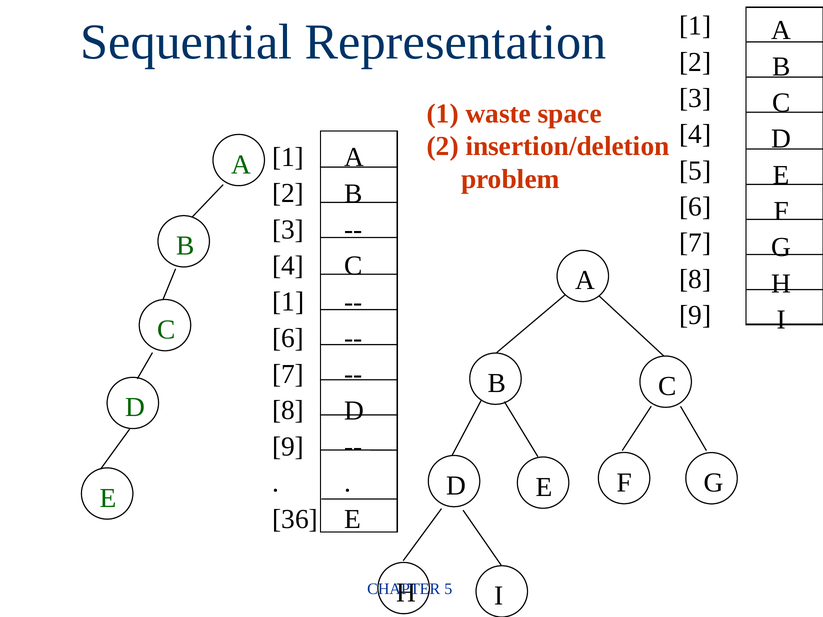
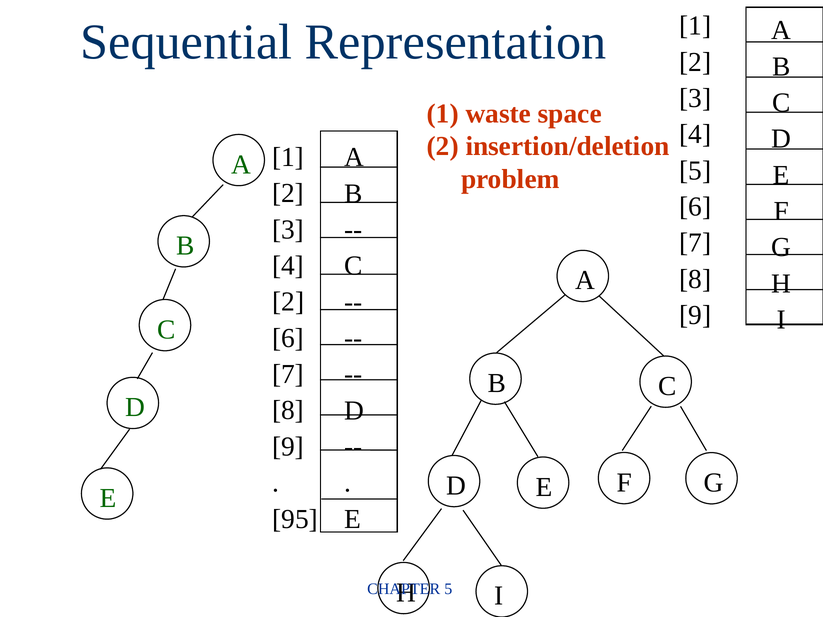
1 at (288, 302): 1 -> 2
36: 36 -> 95
